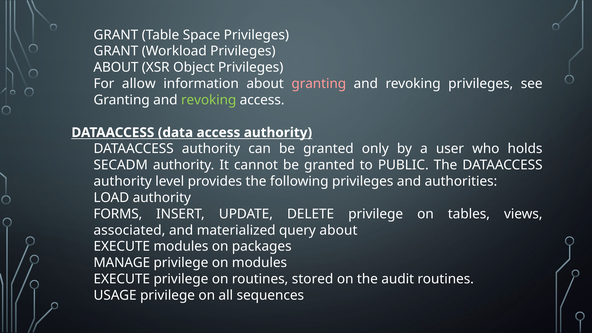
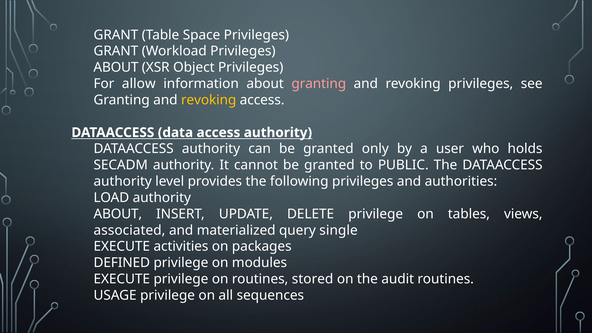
revoking at (209, 100) colour: light green -> yellow
FORMS at (118, 214): FORMS -> ABOUT
query about: about -> single
EXECUTE modules: modules -> activities
MANAGE: MANAGE -> DEFINED
